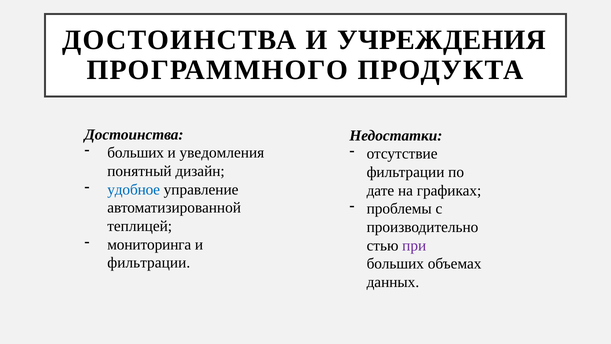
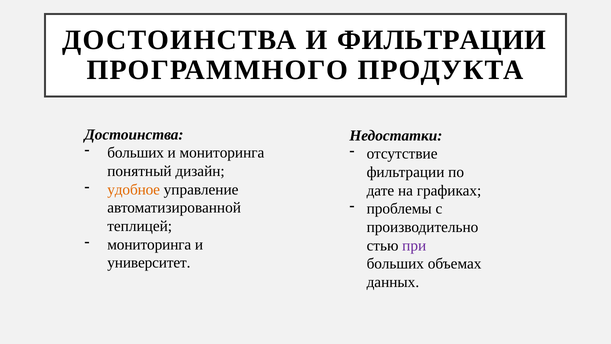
И УЧРЕЖДЕНИЯ: УЧРЕЖДЕНИЯ -> ФИЛЬТРАЦИИ
и уведомления: уведомления -> мониторинга
удобное colour: blue -> orange
фильтрации at (149, 263): фильтрации -> университет
